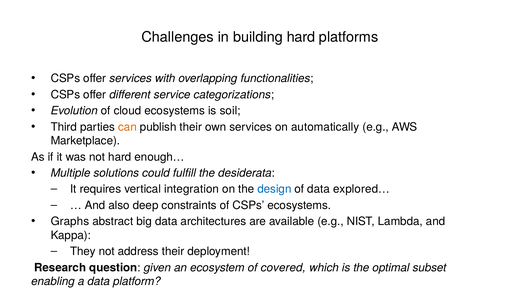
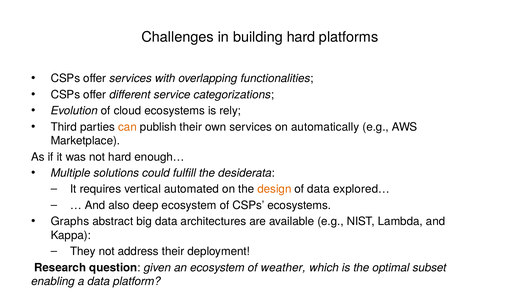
soil: soil -> rely
integration: integration -> automated
design colour: blue -> orange
deep constraints: constraints -> ecosystem
covered: covered -> weather
